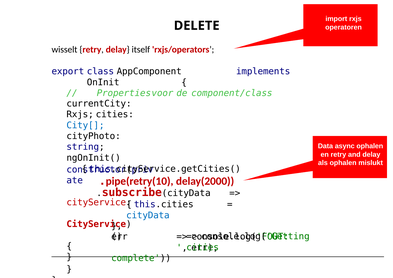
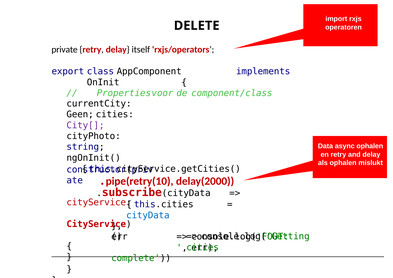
wisselt: wisselt -> private
Rxjs at (80, 114): Rxjs -> Geen
City[ colour: blue -> purple
